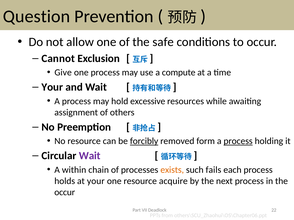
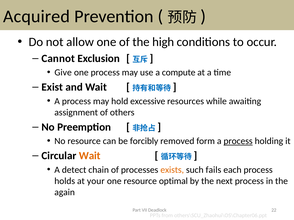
Question: Question -> Acquired
safe: safe -> high
Your at (52, 87): Your -> Exist
forcibly underline: present -> none
Wait at (90, 156) colour: purple -> orange
within: within -> detect
acquire: acquire -> optimal
occur at (65, 193): occur -> again
